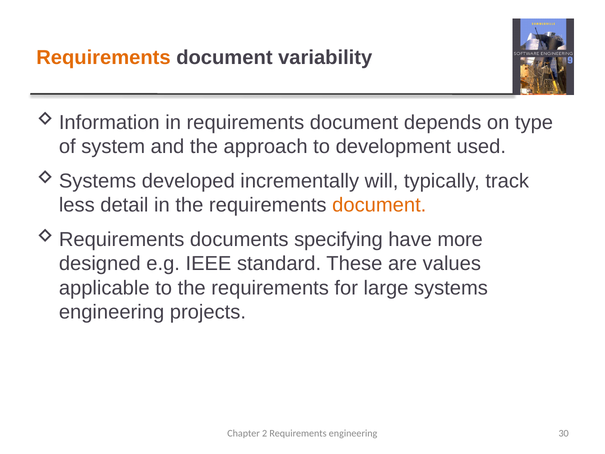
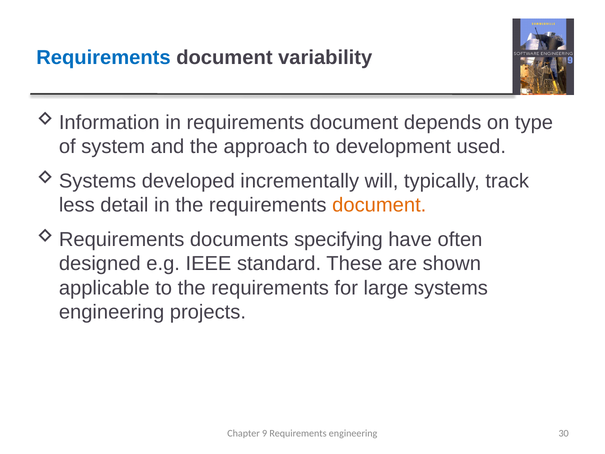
Requirements at (103, 57) colour: orange -> blue
more: more -> often
values: values -> shown
2: 2 -> 9
